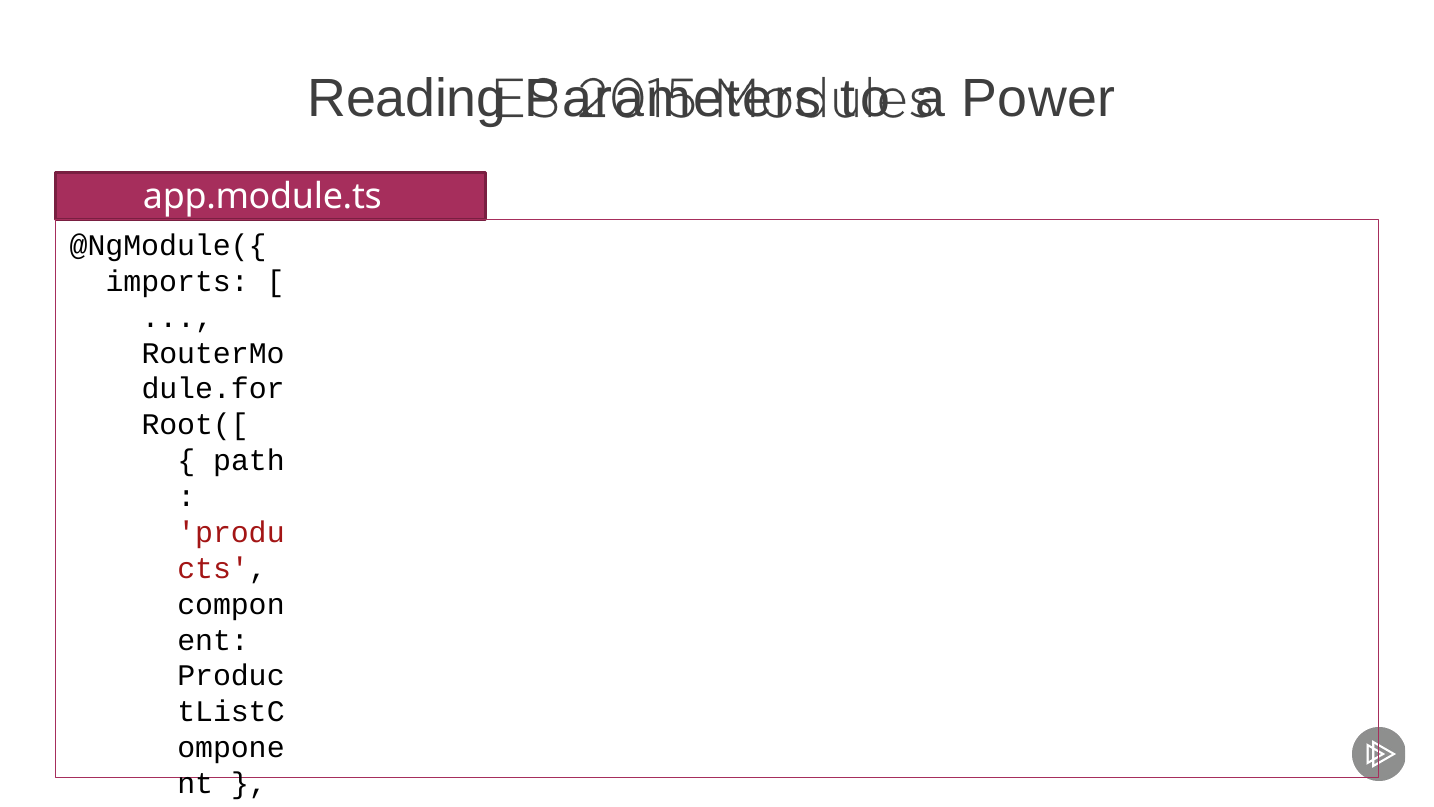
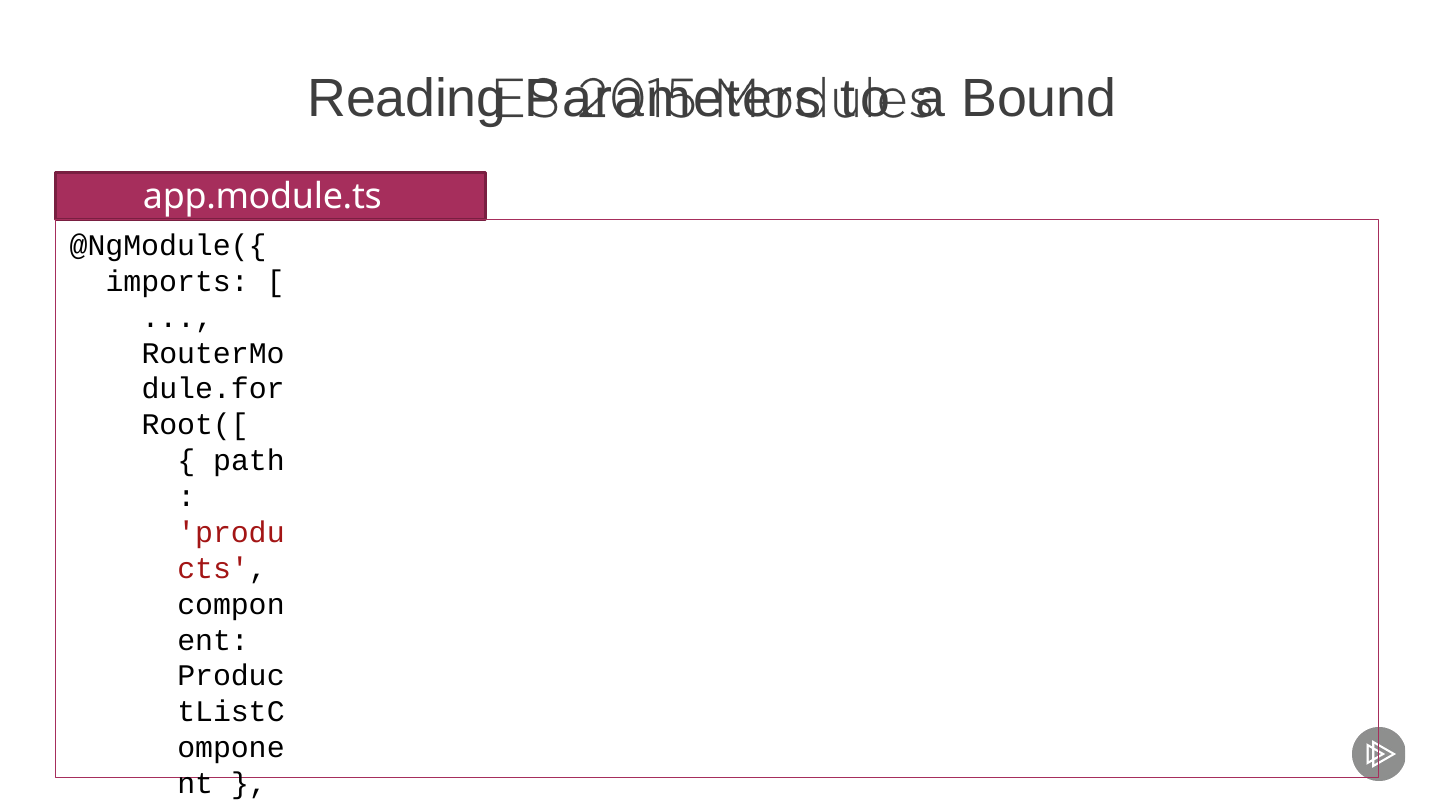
Power: Power -> Bound
